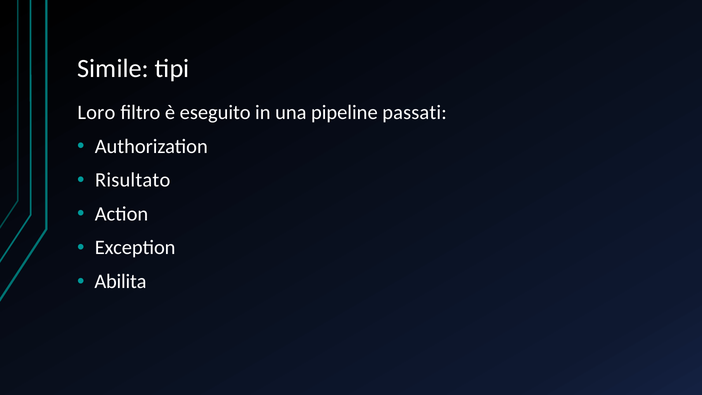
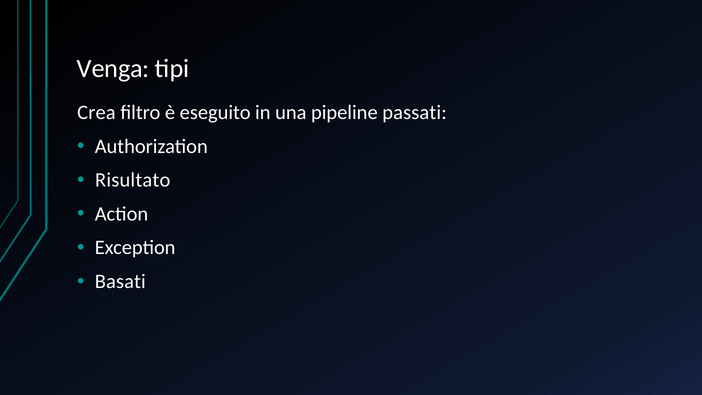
Simile: Simile -> Venga
Loro: Loro -> Crea
Abilita: Abilita -> Basati
